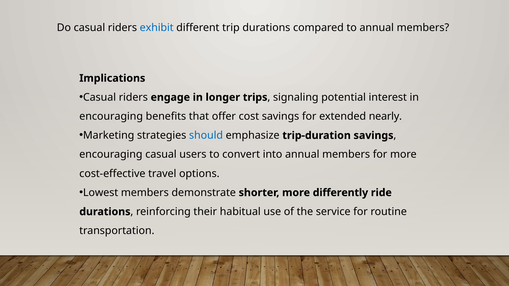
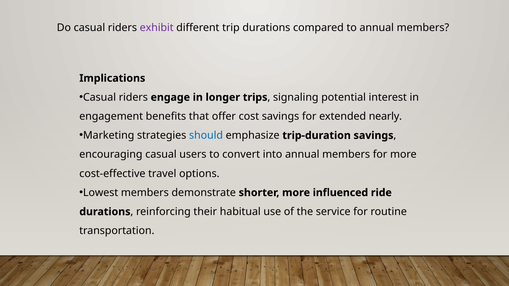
exhibit colour: blue -> purple
encouraging at (111, 116): encouraging -> engagement
differently: differently -> influenced
